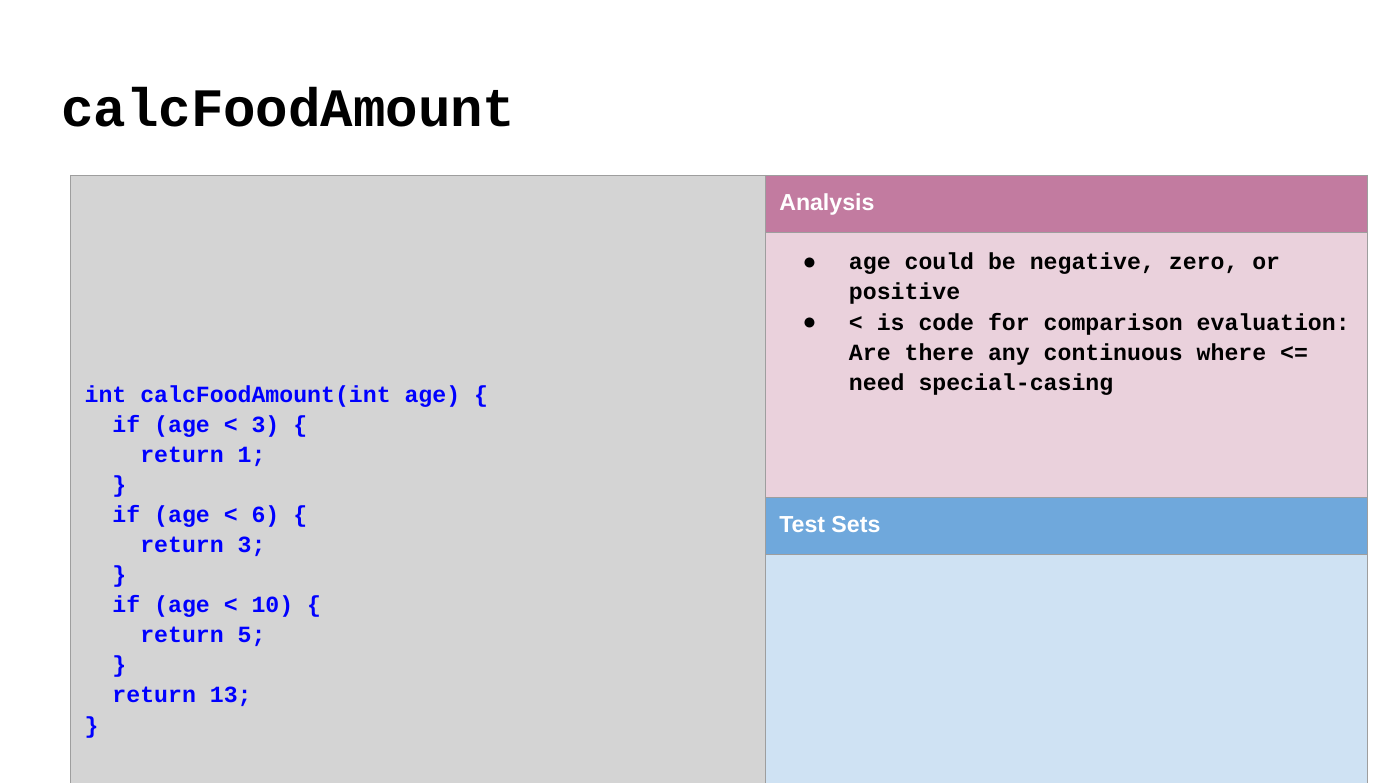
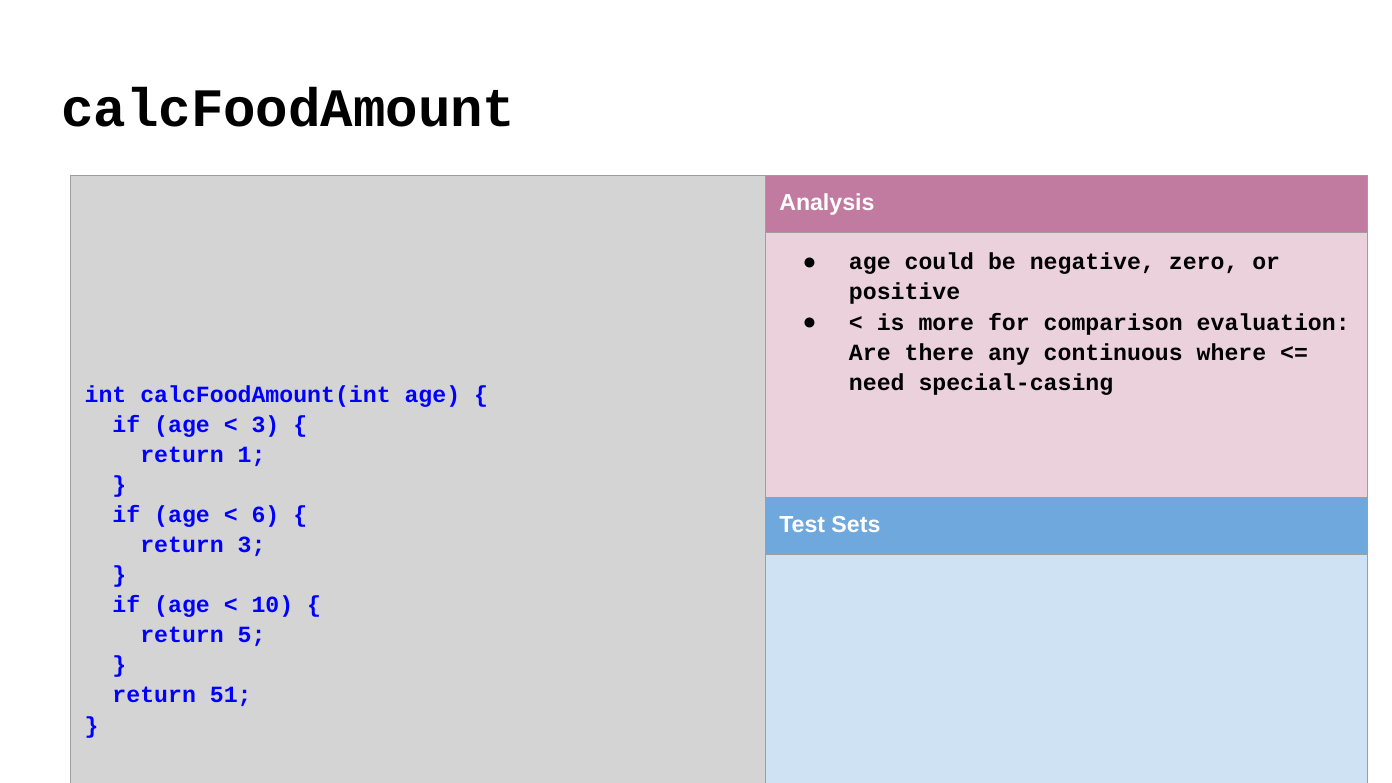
code: code -> more
13: 13 -> 51
